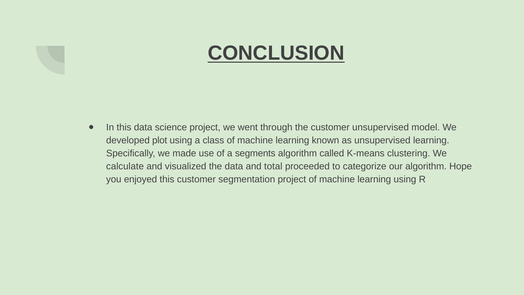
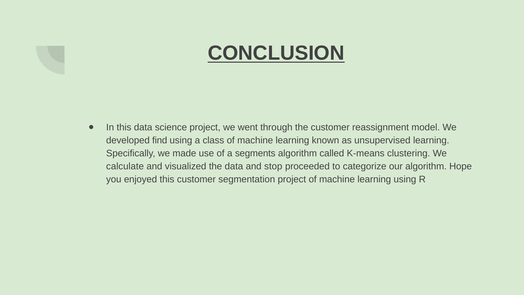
customer unsupervised: unsupervised -> reassignment
plot: plot -> find
total: total -> stop
